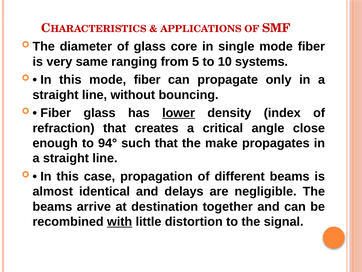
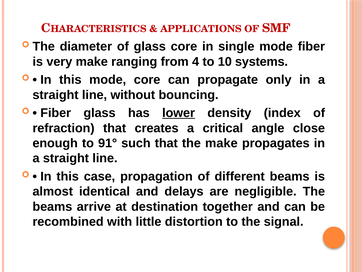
very same: same -> make
5: 5 -> 4
this mode fiber: fiber -> core
94°: 94° -> 91°
with underline: present -> none
